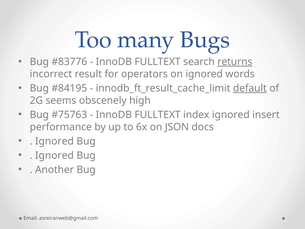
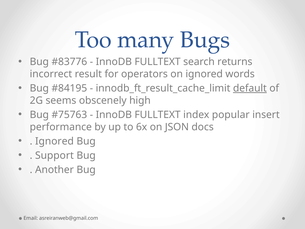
returns underline: present -> none
index ignored: ignored -> popular
Ignored at (54, 155): Ignored -> Support
